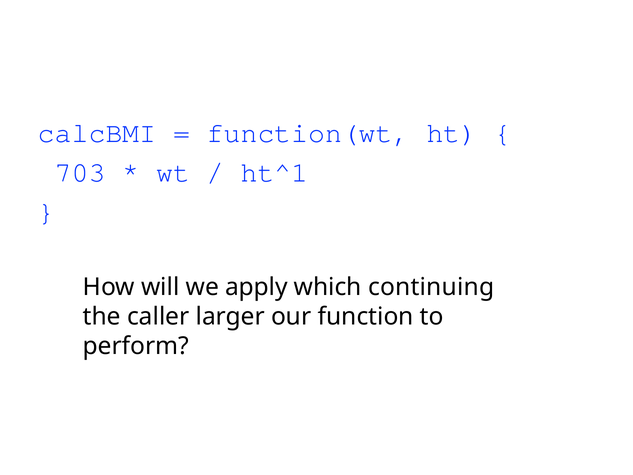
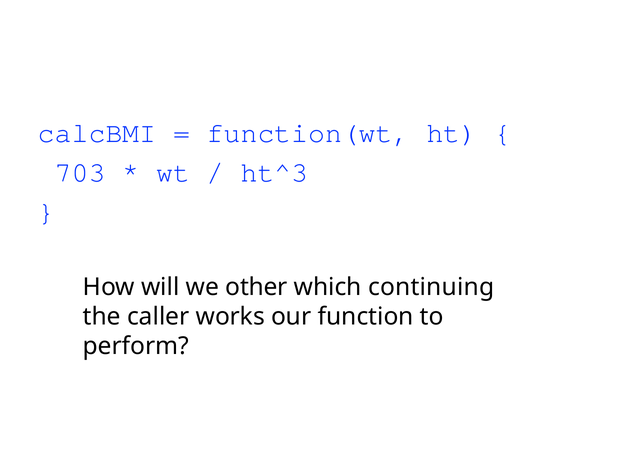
ht^1: ht^1 -> ht^3
apply: apply -> other
larger: larger -> works
